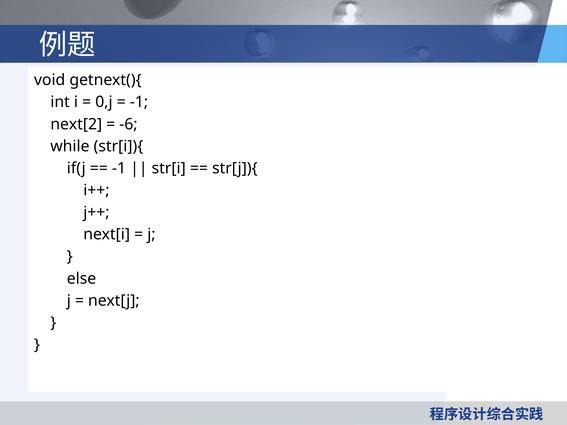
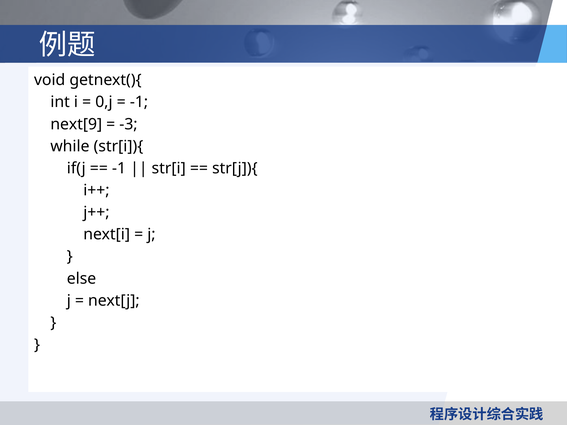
next[2: next[2 -> next[9
-6: -6 -> -3
